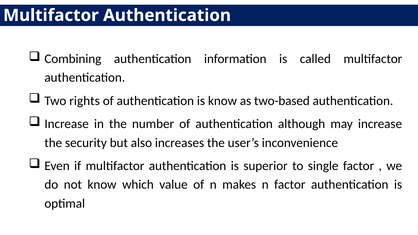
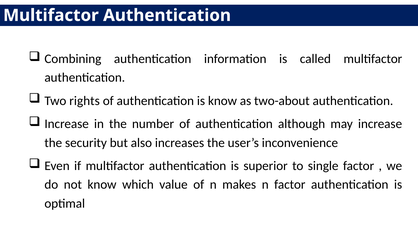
two-based: two-based -> two-about
